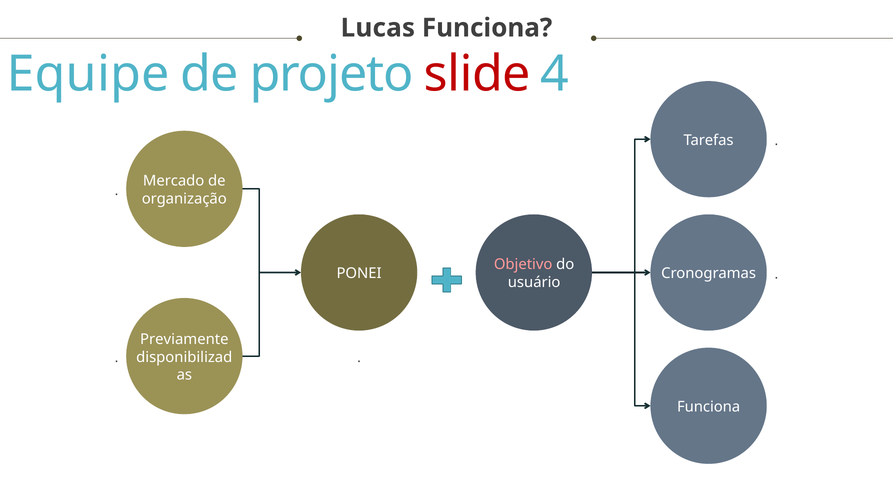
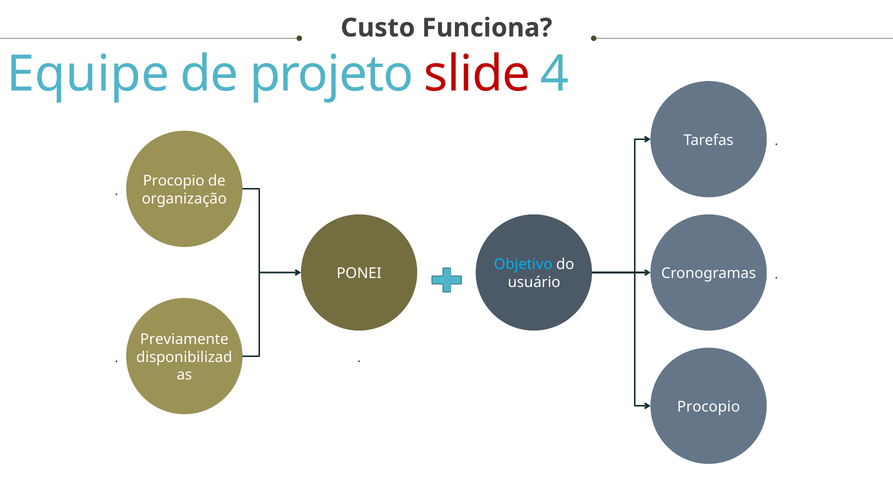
Lucas: Lucas -> Custo
Mercado at (174, 181): Mercado -> Procopio
Objetivo colour: pink -> light blue
Funciona at (709, 407): Funciona -> Procopio
